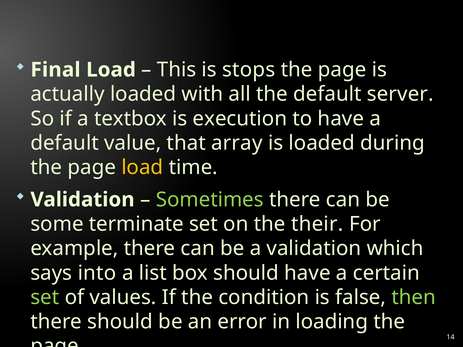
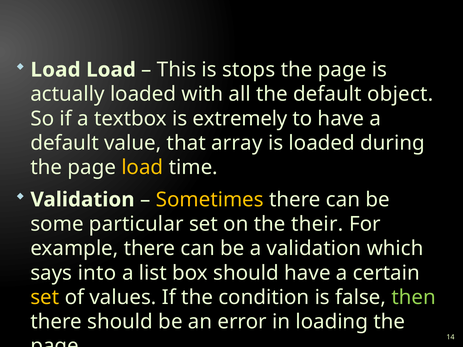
Final at (56, 70): Final -> Load
server: server -> object
execution: execution -> extremely
Sometimes colour: light green -> yellow
terminate: terminate -> particular
set at (45, 298) colour: light green -> yellow
